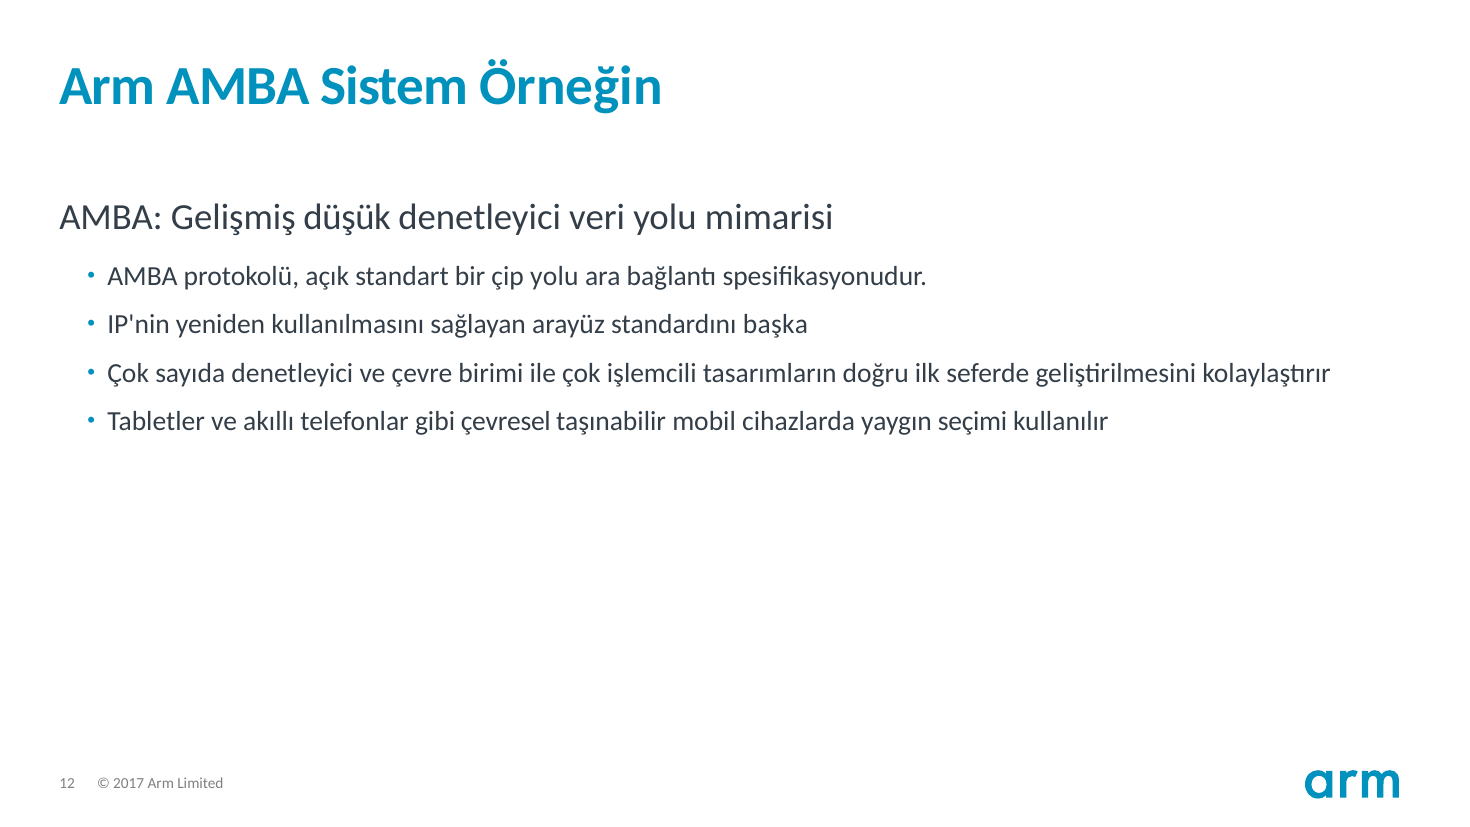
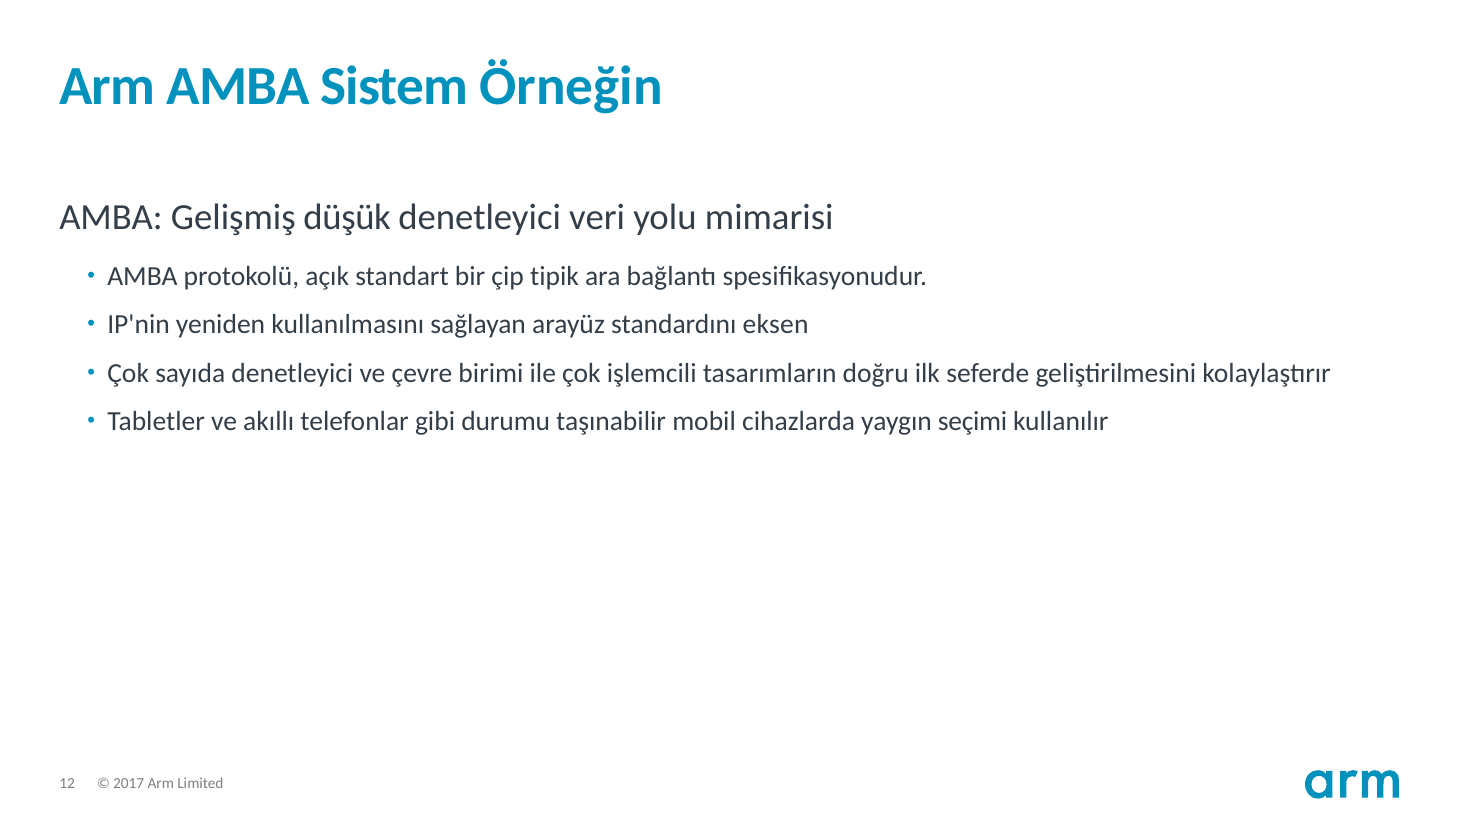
çip yolu: yolu -> tipik
başka: başka -> eksen
çevresel: çevresel -> durumu
